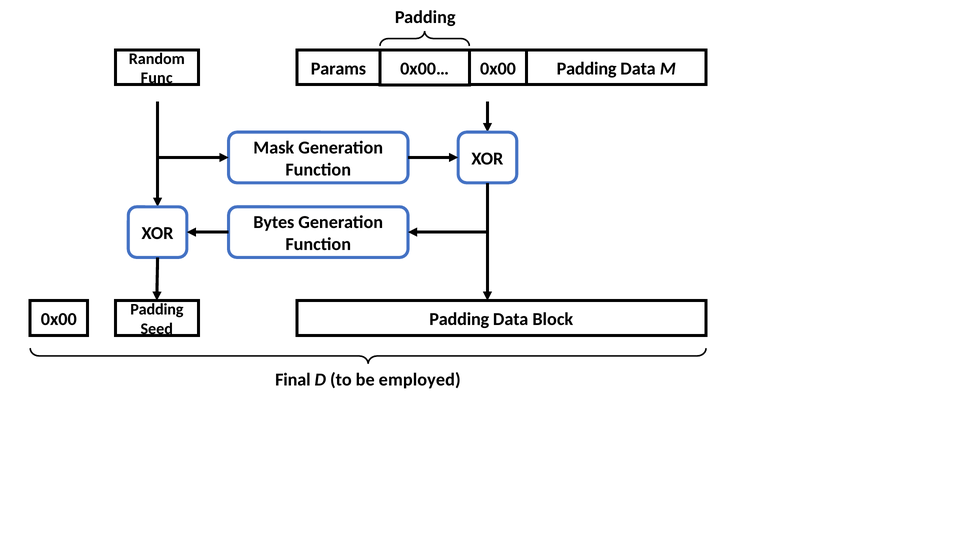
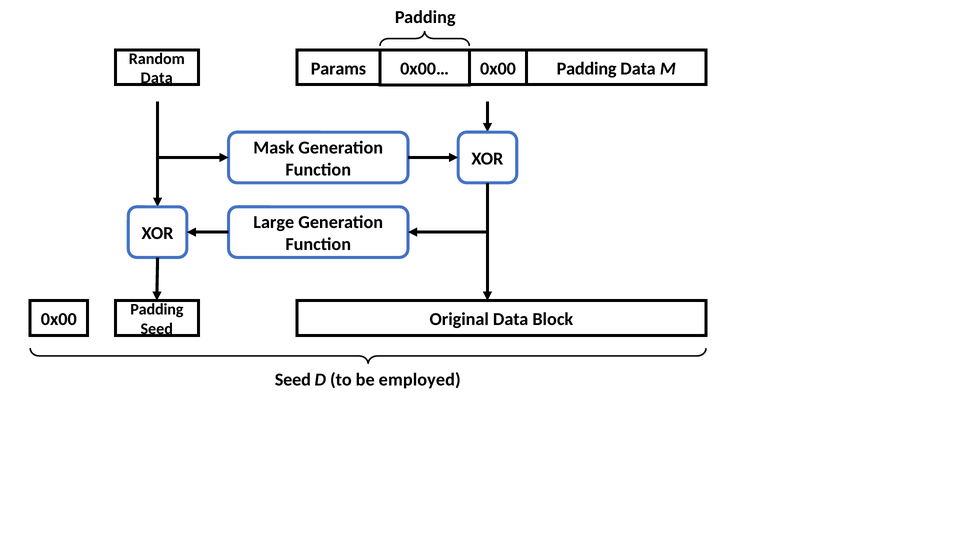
Func at (157, 78): Func -> Data
Bytes: Bytes -> Large
Padding at (459, 319): Padding -> Original
Final at (293, 380): Final -> Seed
